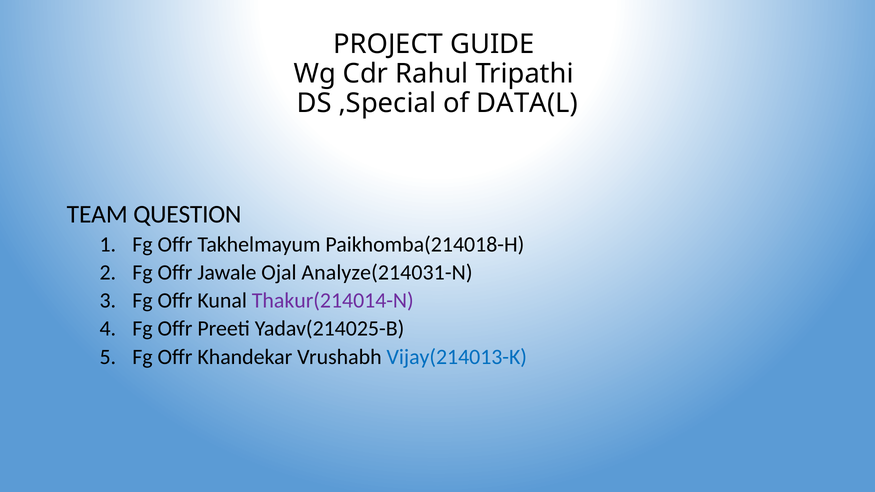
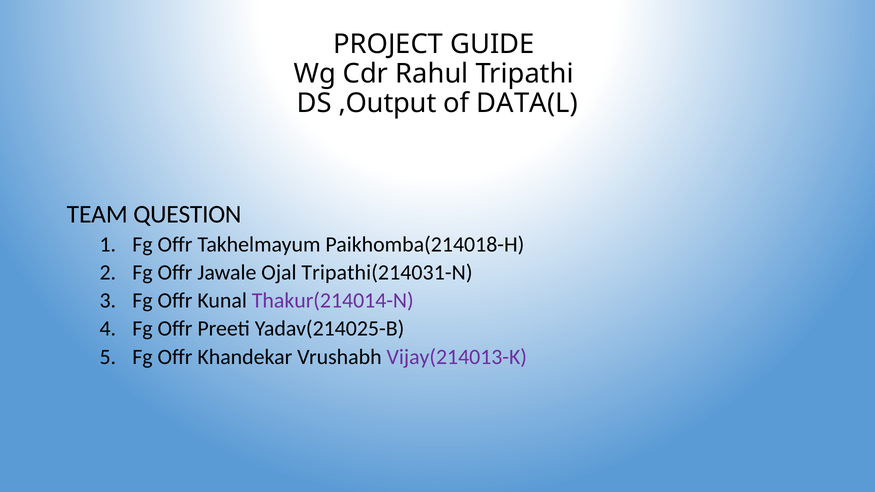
,Special: ,Special -> ,Output
Analyze(214031-N: Analyze(214031-N -> Tripathi(214031-N
Vijay(214013-K colour: blue -> purple
